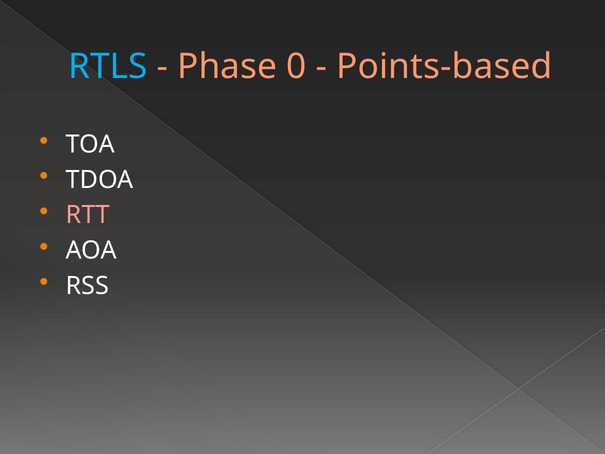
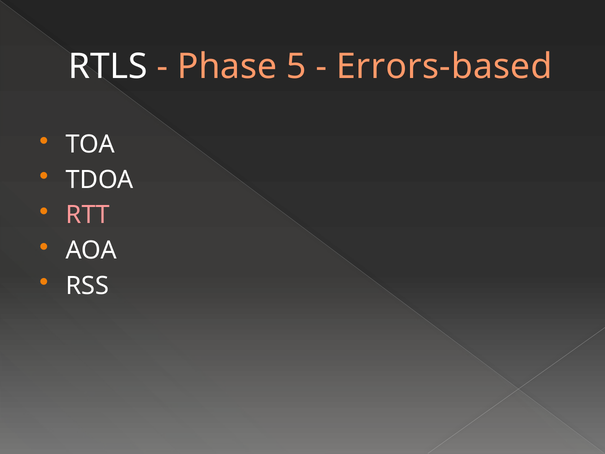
RTLS colour: light blue -> white
0: 0 -> 5
Points-based: Points-based -> Errors-based
